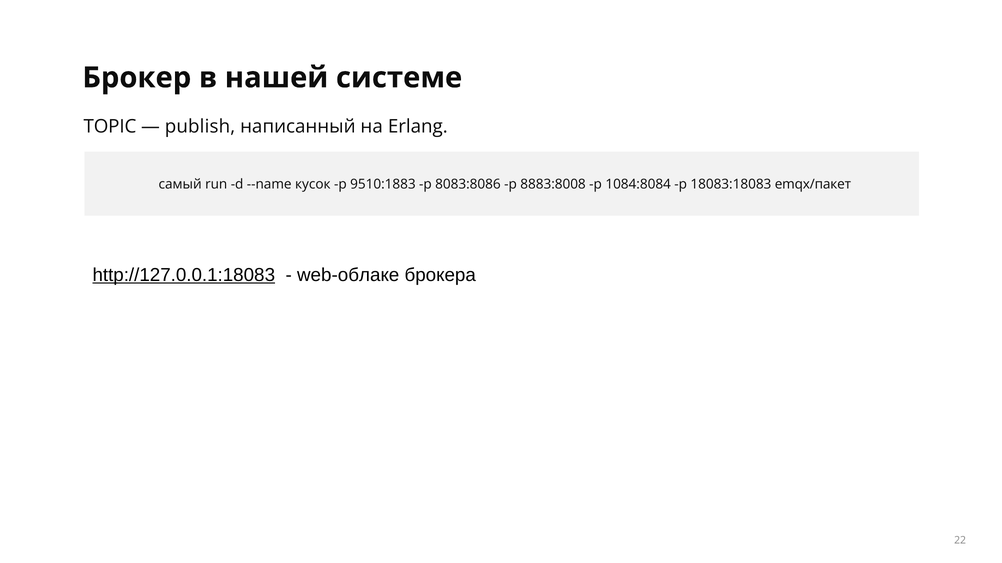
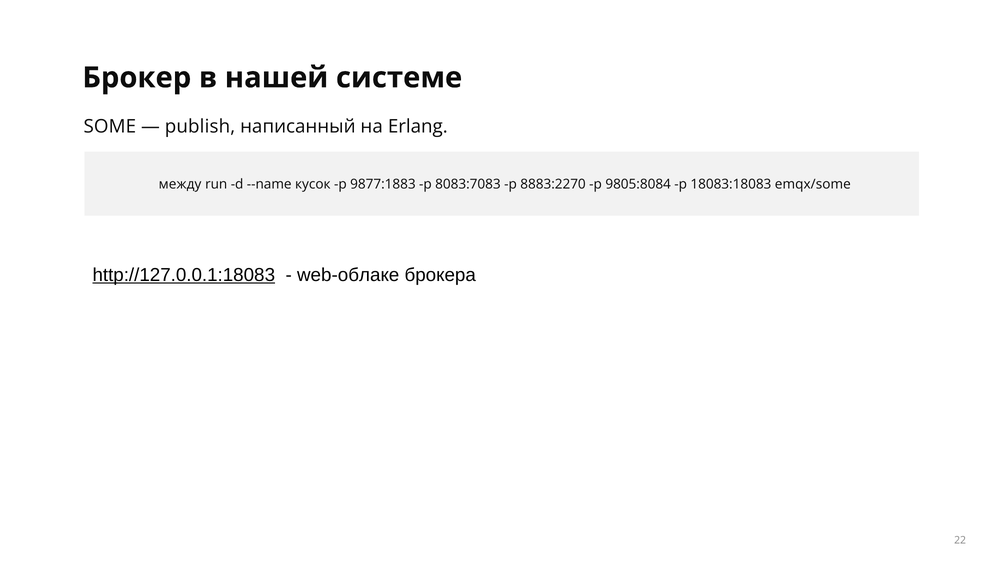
TOPIC: TOPIC -> SOME
самый: самый -> между
9510:1883: 9510:1883 -> 9877:1883
8083:8086: 8083:8086 -> 8083:7083
8883:8008: 8883:8008 -> 8883:2270
1084:8084: 1084:8084 -> 9805:8084
emqx/пакет: emqx/пакет -> emqx/some
